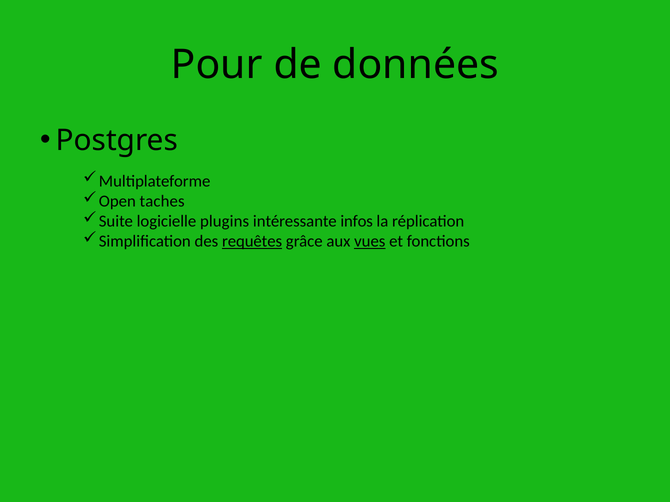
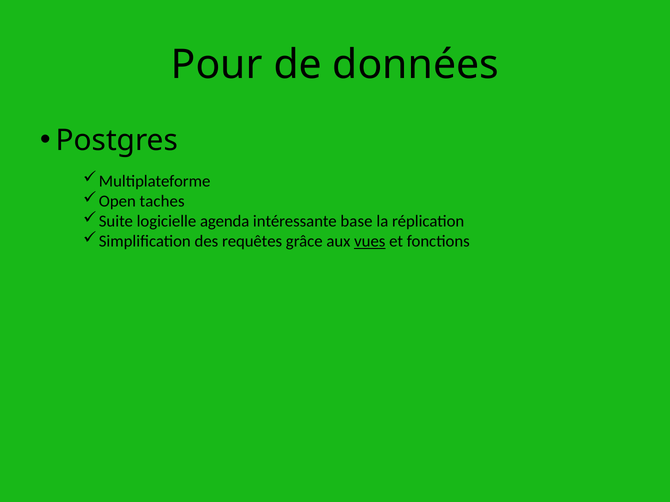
plugins: plugins -> agenda
infos: infos -> base
requêtes underline: present -> none
